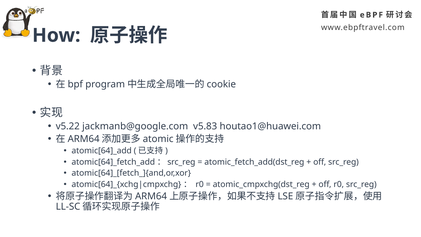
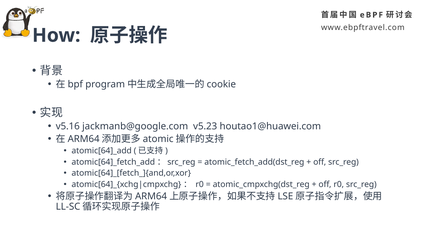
v5.22: v5.22 -> v5.16
v5.83: v5.83 -> v5.23
